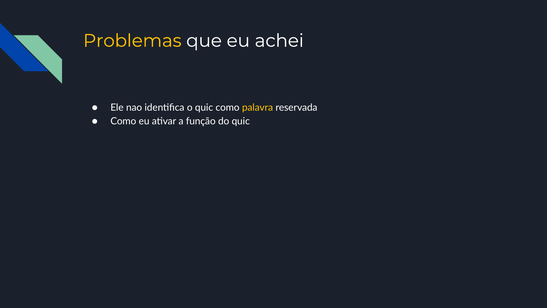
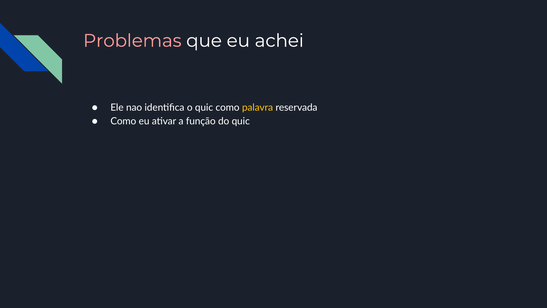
Problemas colour: yellow -> pink
